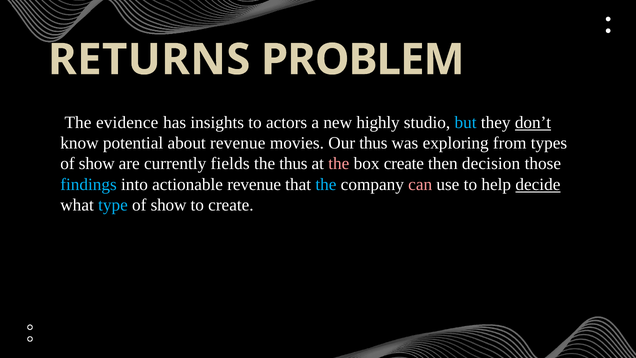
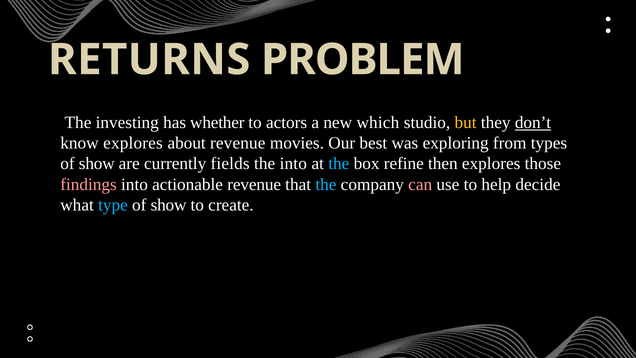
evidence: evidence -> investing
insights: insights -> whether
highly: highly -> which
but colour: light blue -> yellow
know potential: potential -> explores
Our thus: thus -> best
the thus: thus -> into
the at (339, 164) colour: pink -> light blue
box create: create -> refine
then decision: decision -> explores
findings colour: light blue -> pink
decide underline: present -> none
